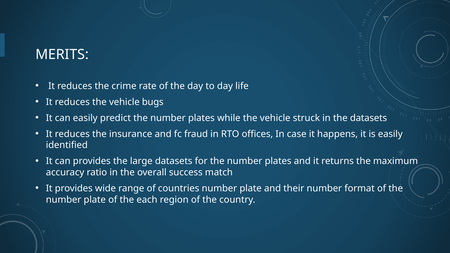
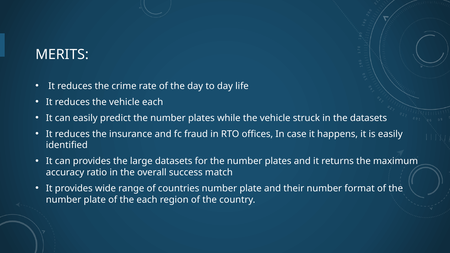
vehicle bugs: bugs -> each
